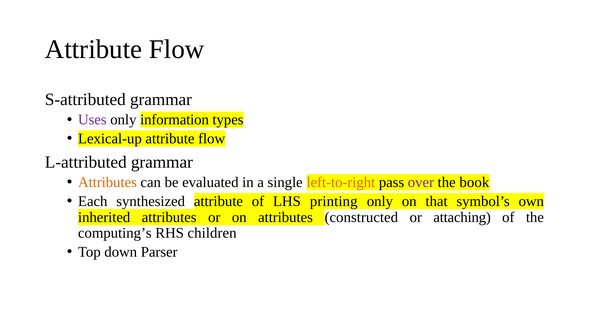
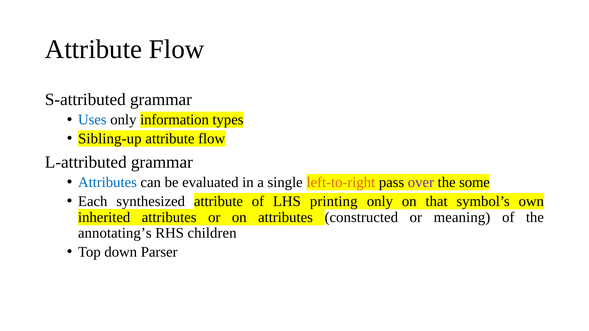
Uses colour: purple -> blue
Lexical-up: Lexical-up -> Sibling-up
Attributes at (107, 182) colour: orange -> blue
book: book -> some
attaching: attaching -> meaning
computing’s: computing’s -> annotating’s
